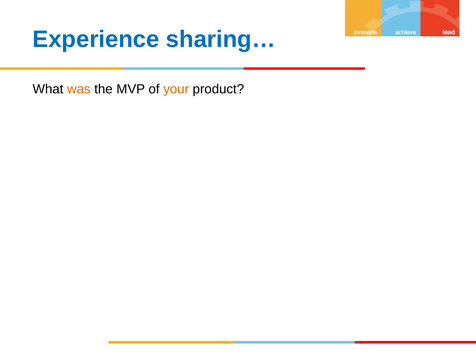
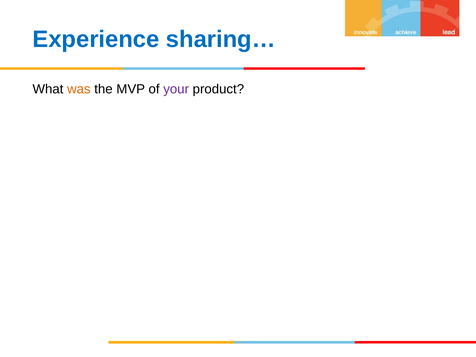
your colour: orange -> purple
